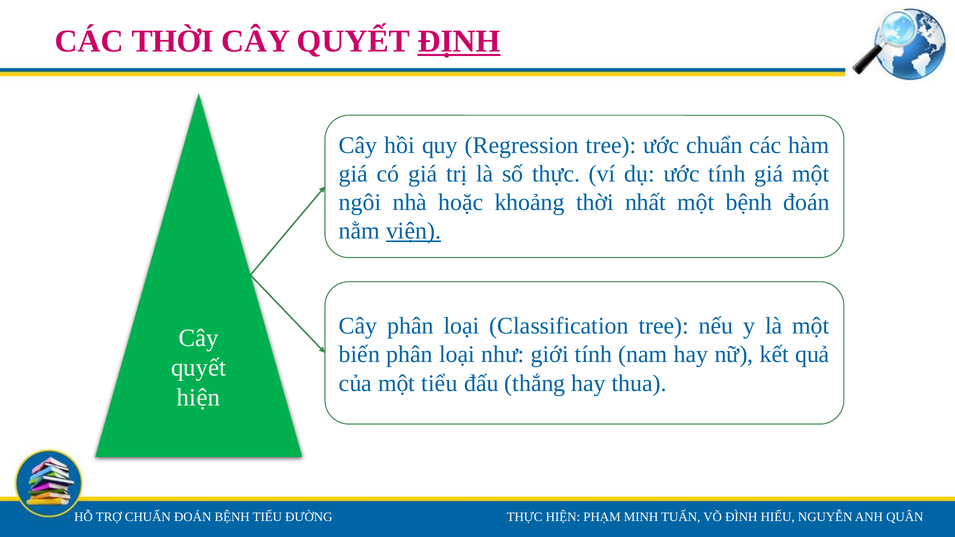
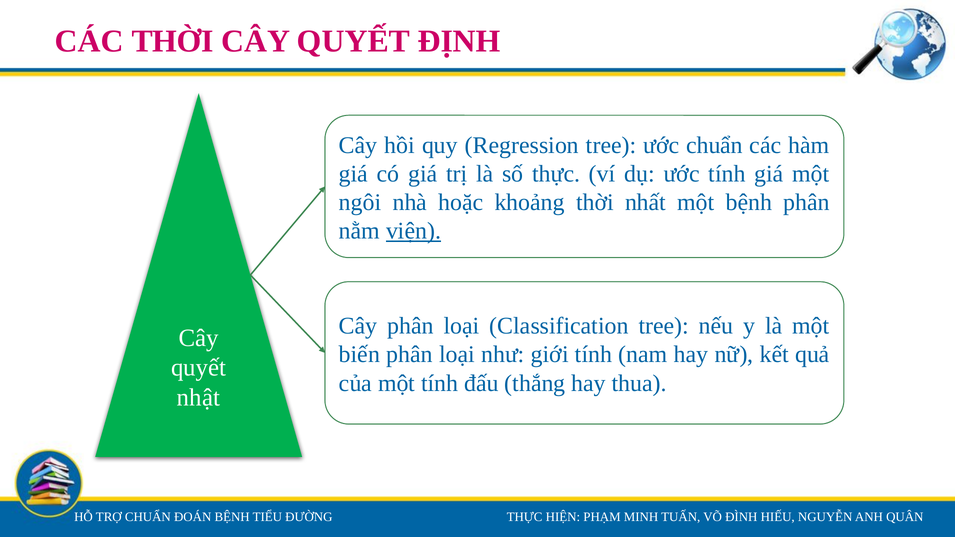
ĐỊNH underline: present -> none
bệnh đoán: đoán -> phân
một tiểu: tiểu -> tính
hiện at (199, 398): hiện -> nhật
